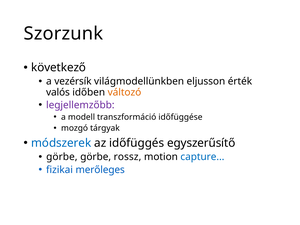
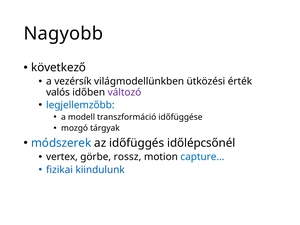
Szorzunk: Szorzunk -> Nagyobb
eljusson: eljusson -> ütközési
változó colour: orange -> purple
legjellemzőbb colour: purple -> blue
egyszerűsítő: egyszerűsítő -> időlépcsőnél
görbe at (62, 157): görbe -> vertex
merőleges: merőleges -> kiindulunk
